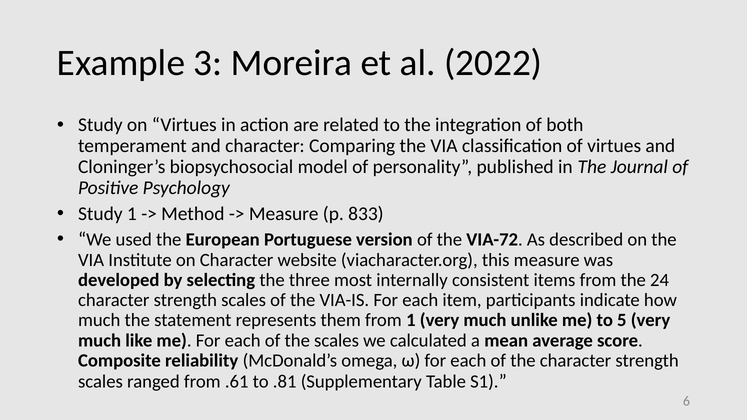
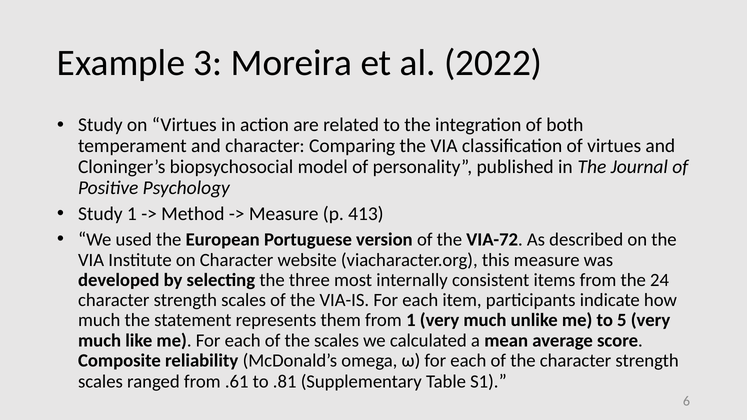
833: 833 -> 413
